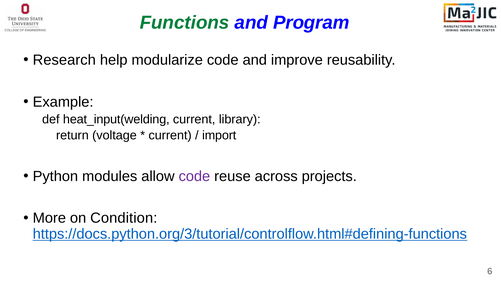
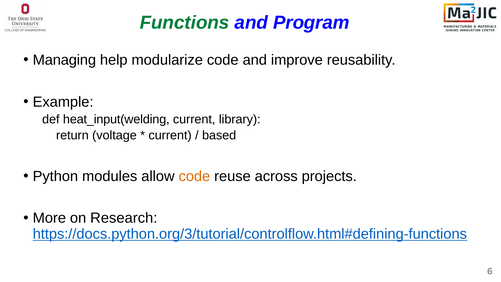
Research: Research -> Managing
import: import -> based
code at (194, 176) colour: purple -> orange
Condition: Condition -> Research
